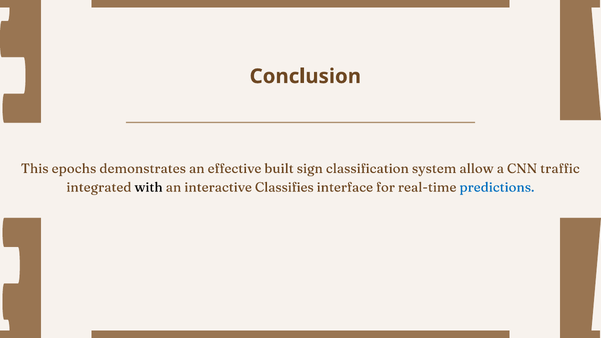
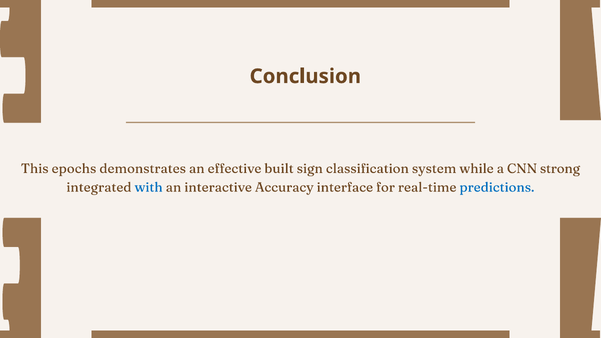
allow: allow -> while
traffic: traffic -> strong
with colour: black -> blue
Classifies: Classifies -> Accuracy
